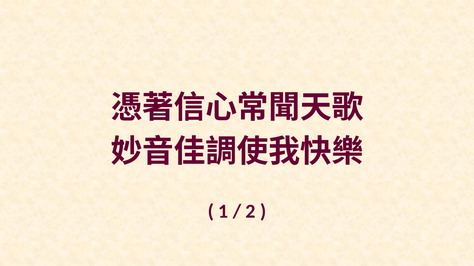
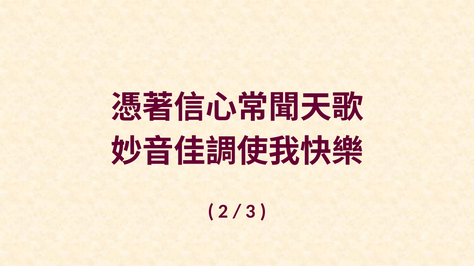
1: 1 -> 2
2: 2 -> 3
